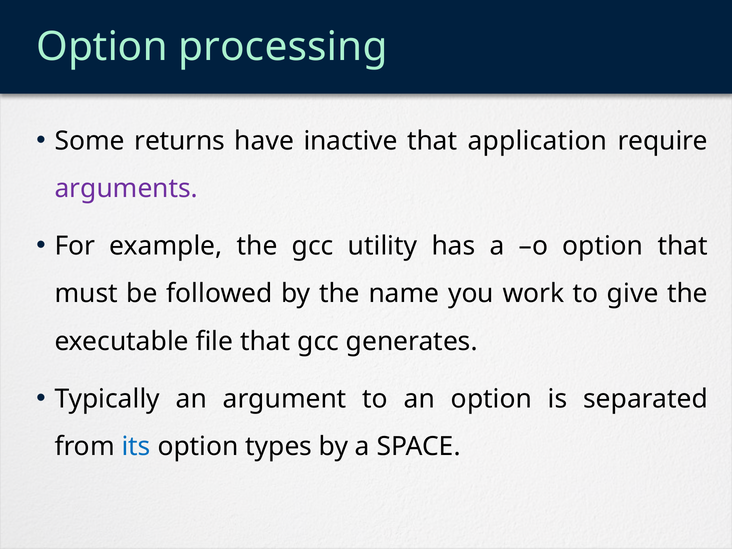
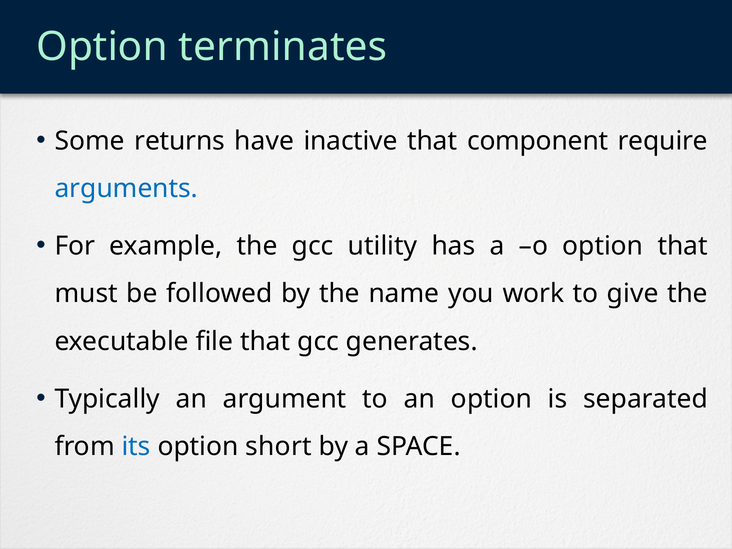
processing: processing -> terminates
application: application -> component
arguments colour: purple -> blue
types: types -> short
